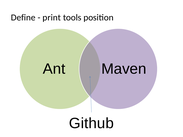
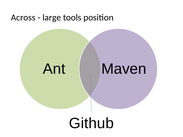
Define: Define -> Across
print: print -> large
